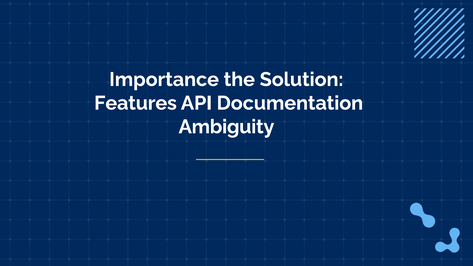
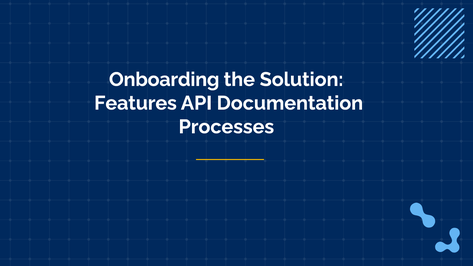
Importance: Importance -> Onboarding
Ambiguity: Ambiguity -> Processes
